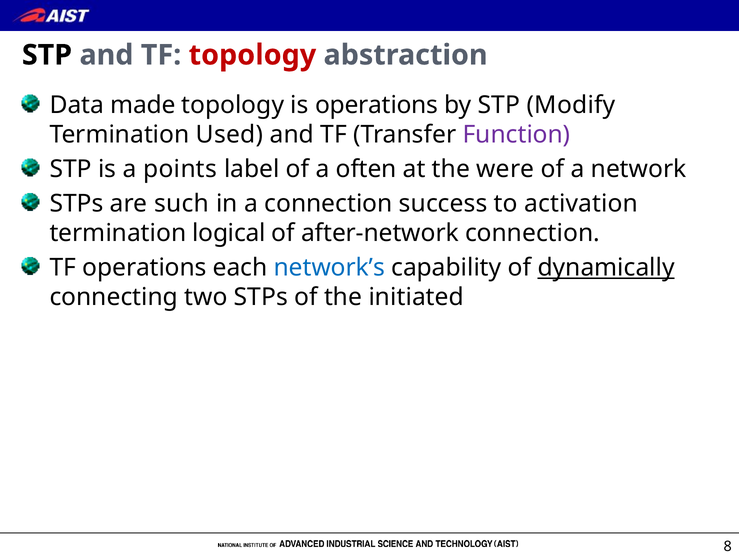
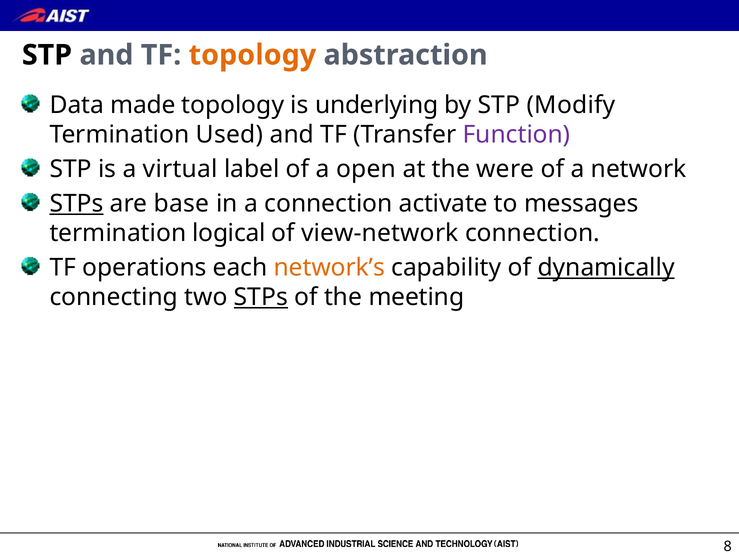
topology at (252, 55) colour: red -> orange
is operations: operations -> underlying
points: points -> virtual
often: often -> open
STPs at (77, 204) underline: none -> present
such: such -> base
success: success -> activate
activation: activation -> messages
after-network: after-network -> view-network
network’s colour: blue -> orange
STPs at (261, 297) underline: none -> present
initiated: initiated -> meeting
